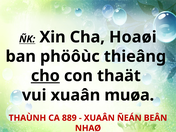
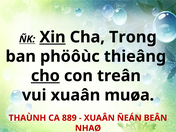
Xin underline: none -> present
Hoaøi: Hoaøi -> Trong
thaät: thaät -> treân
